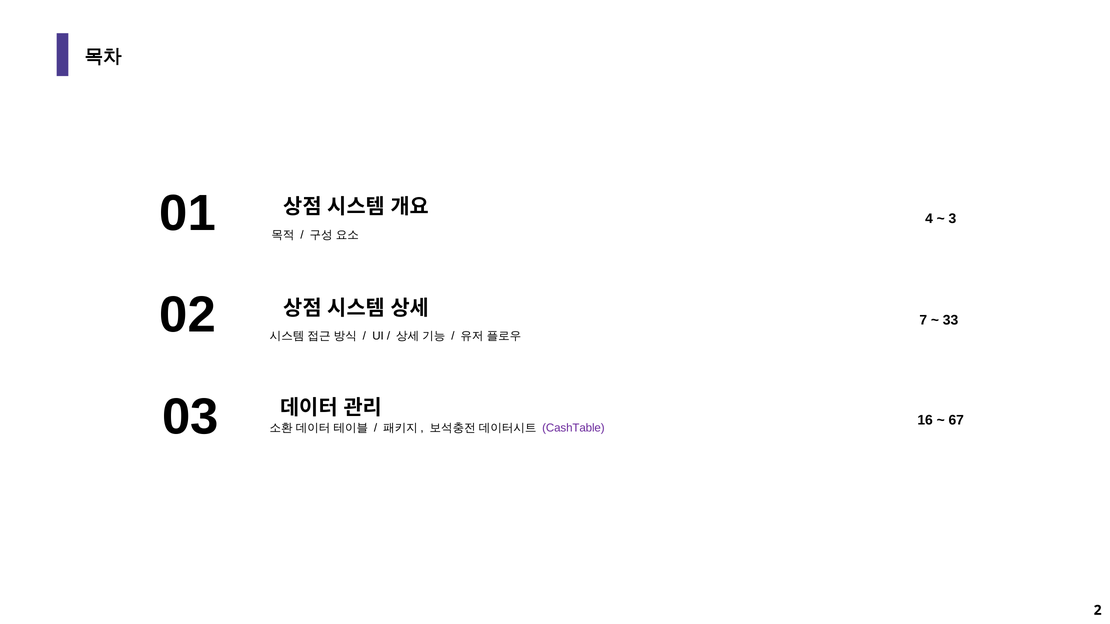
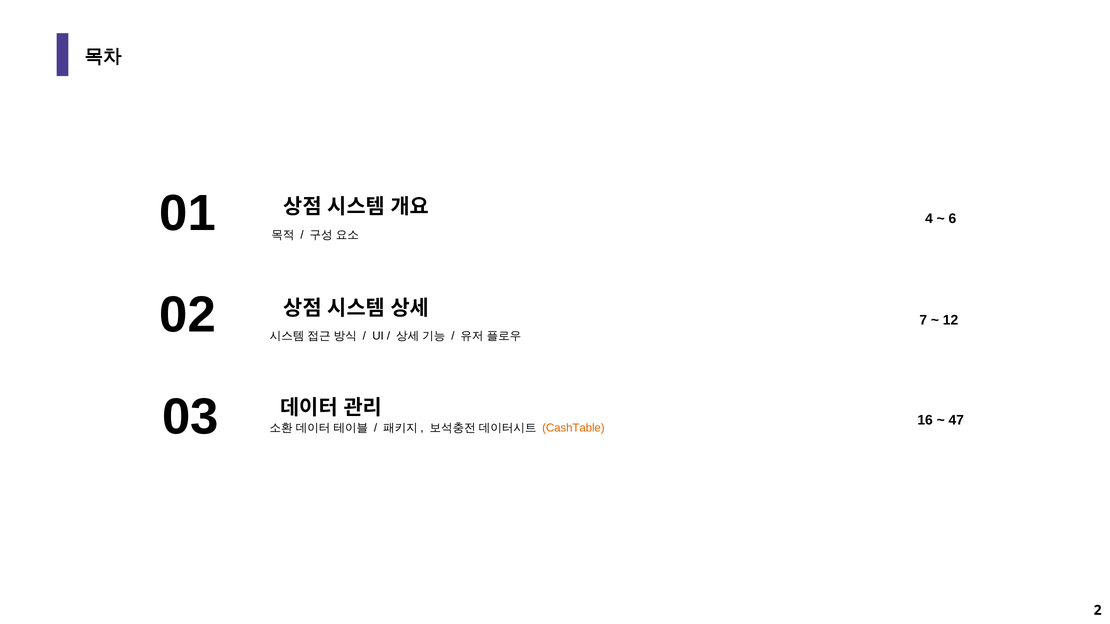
3: 3 -> 6
33: 33 -> 12
67: 67 -> 47
CashTable colour: purple -> orange
